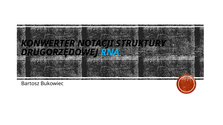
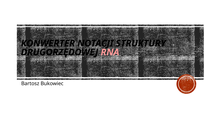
RNA colour: light blue -> pink
